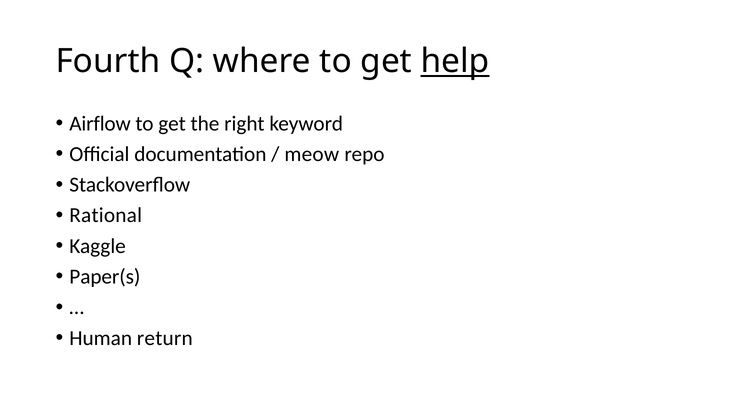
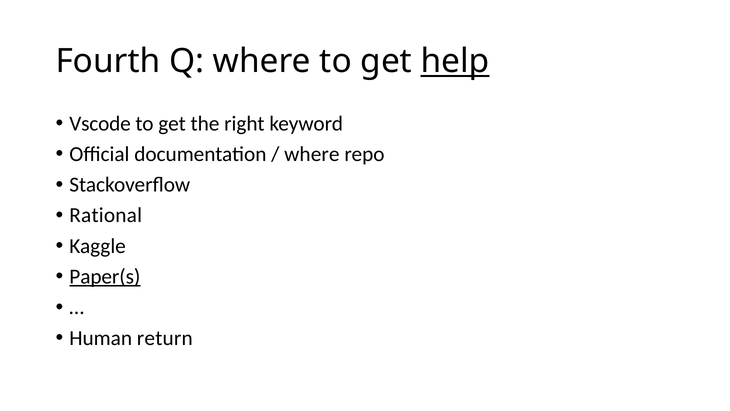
Airflow: Airflow -> Vscode
meow at (312, 154): meow -> where
Paper(s underline: none -> present
